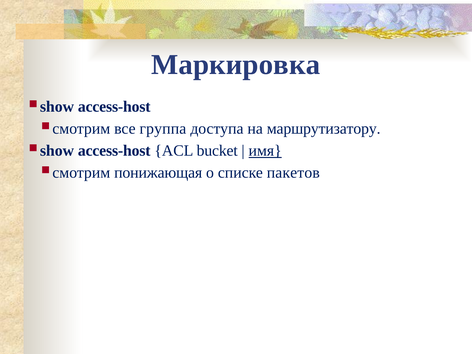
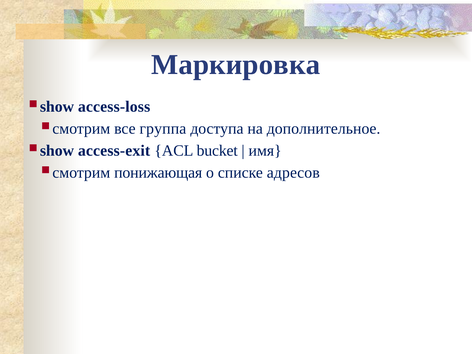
access-host at (114, 107): access-host -> access-loss
маршрутизатору: маршрутизатору -> дополнительное
access-host at (114, 151): access-host -> access-exit
имя underline: present -> none
пакетов: пакетов -> адресов
